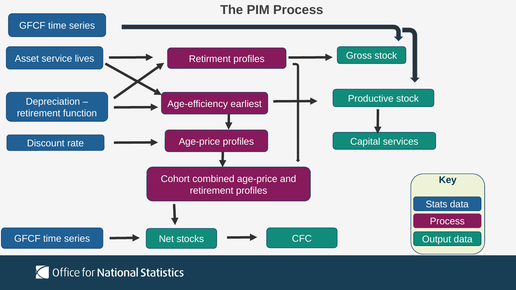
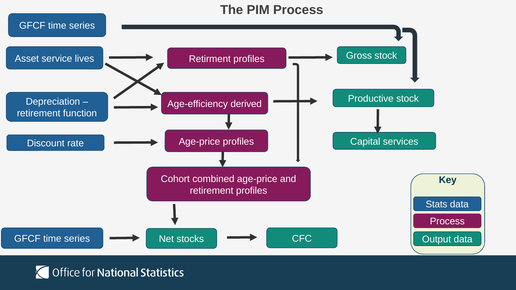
earliest: earliest -> derived
